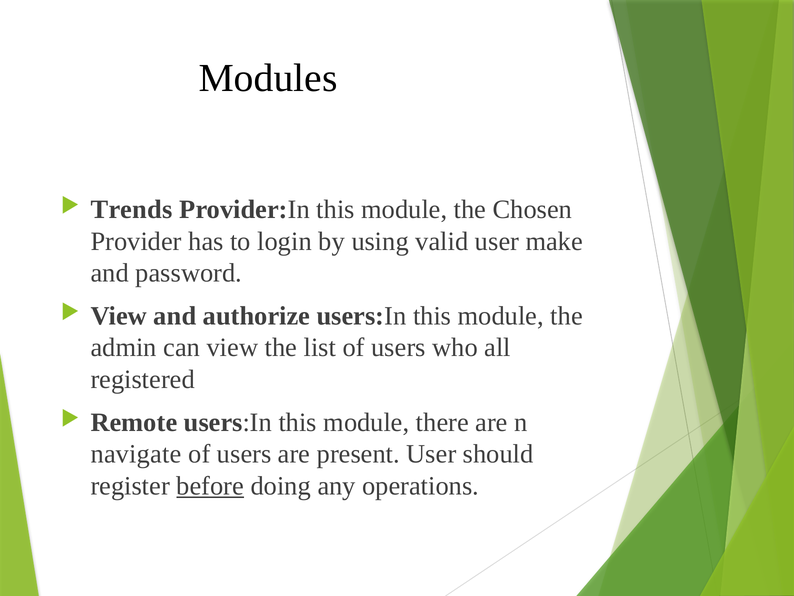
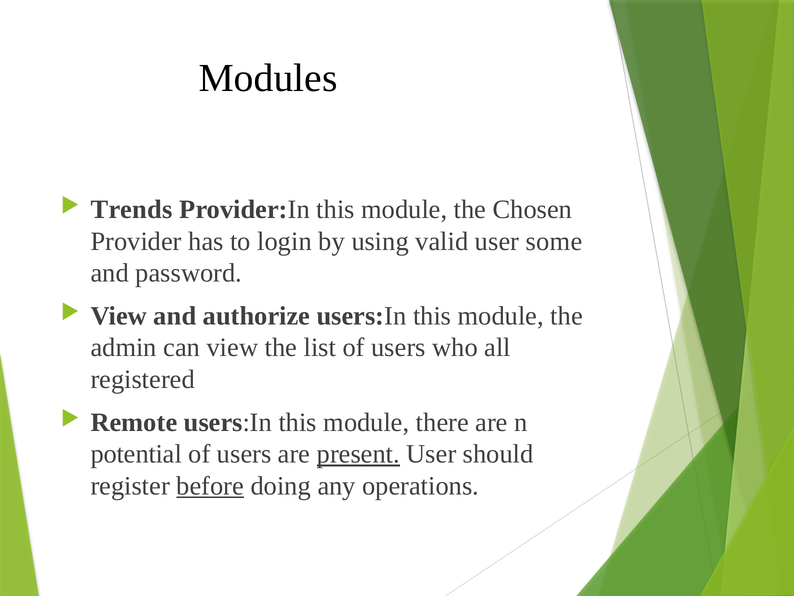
make: make -> some
navigate: navigate -> potential
present underline: none -> present
